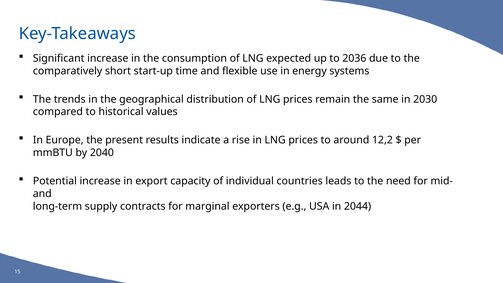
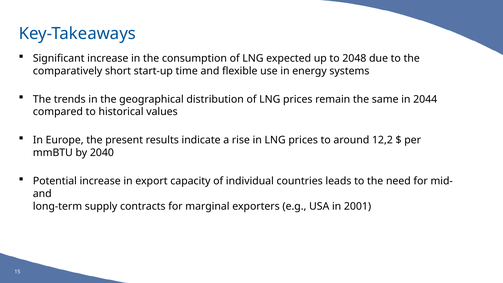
2036: 2036 -> 2048
2030: 2030 -> 2044
2044: 2044 -> 2001
